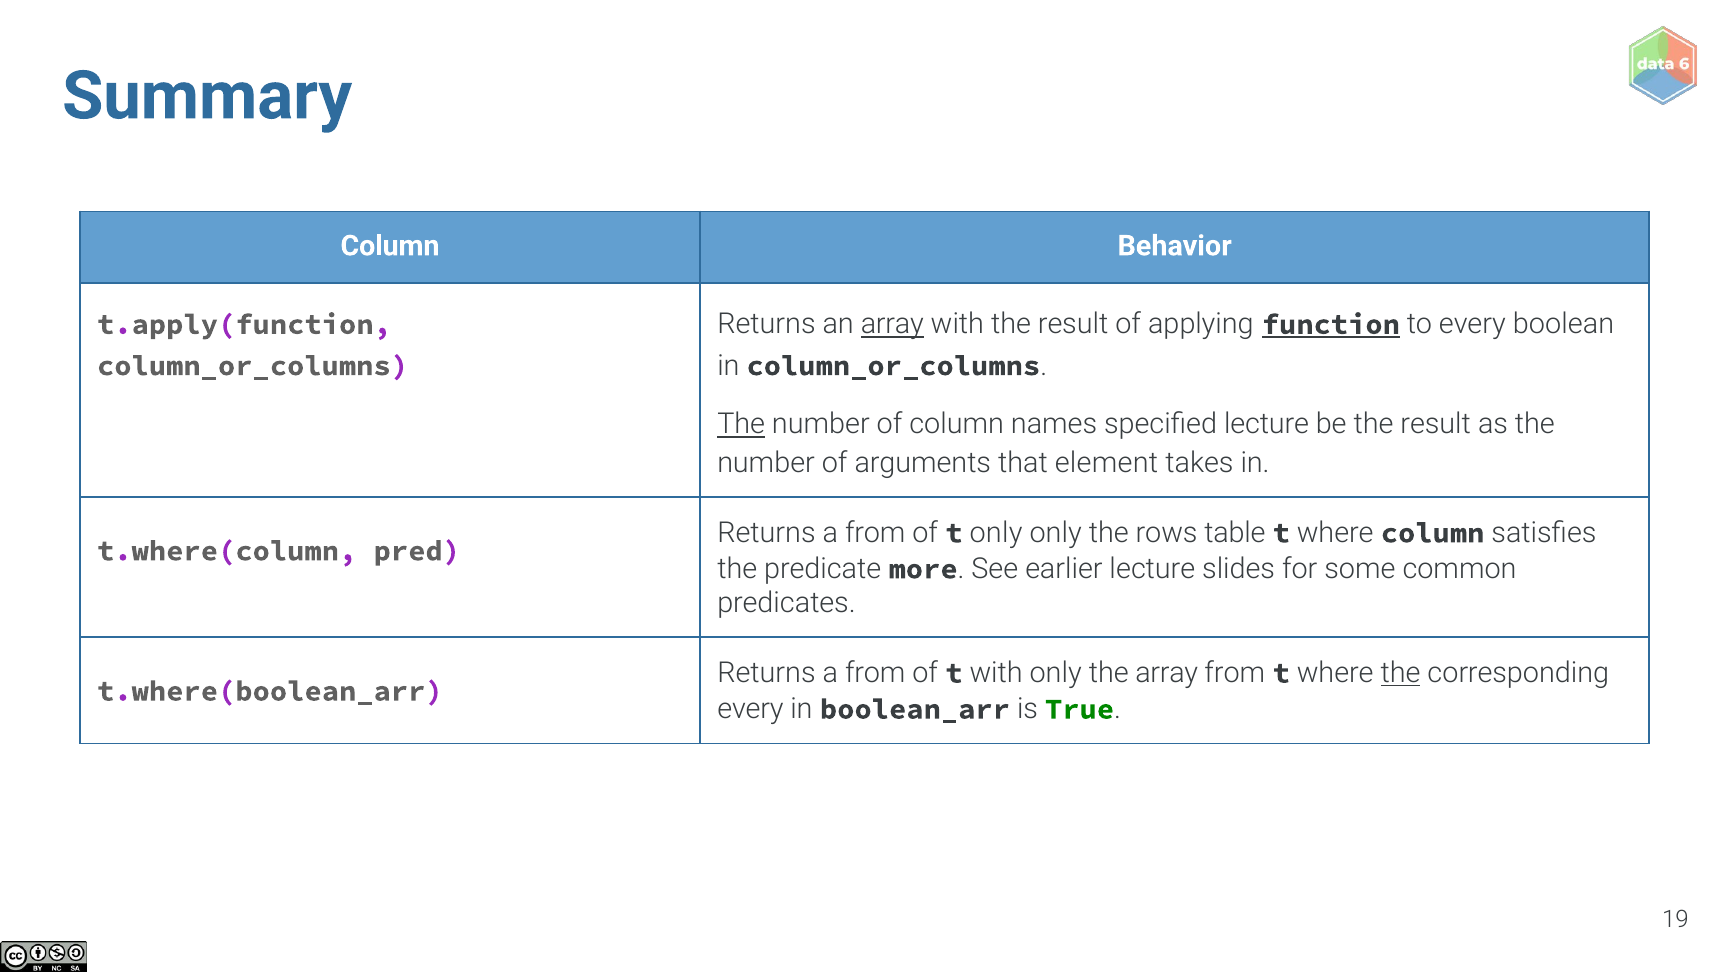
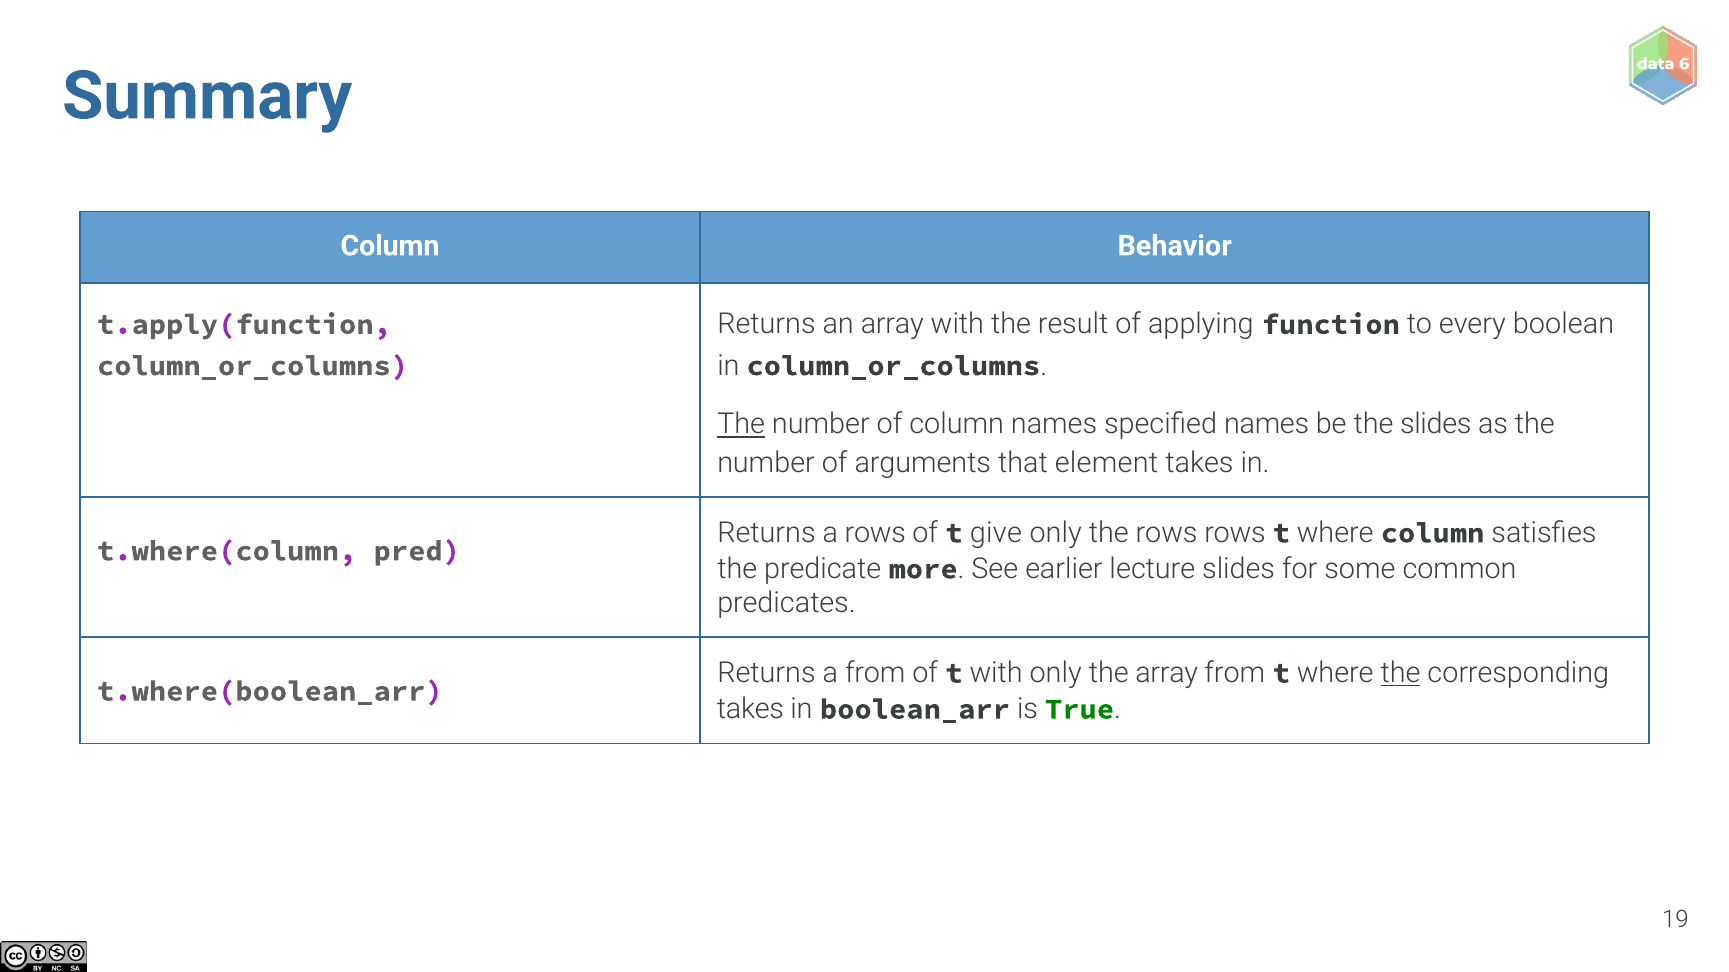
array at (892, 325) underline: present -> none
function underline: present -> none
specified lecture: lecture -> names
be the result: result -> slides
from at (875, 533): from -> rows
t only: only -> give
rows table: table -> rows
every at (750, 710): every -> takes
